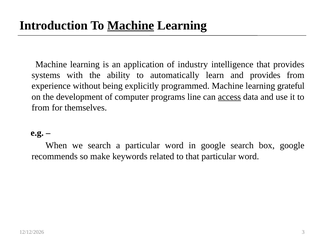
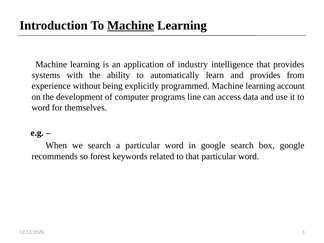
grateful: grateful -> account
access underline: present -> none
from at (41, 108): from -> word
make: make -> forest
